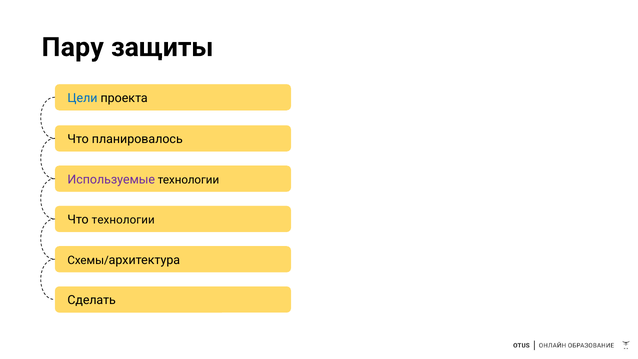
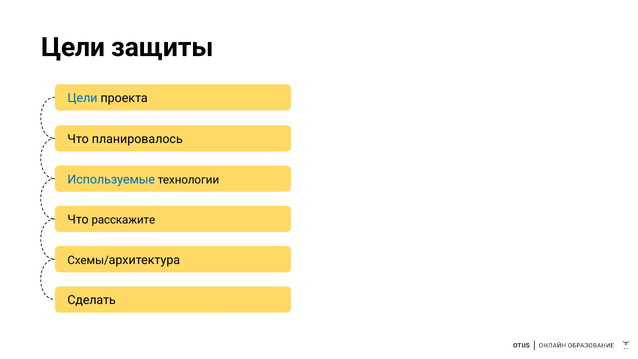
Пару at (73, 47): Пару -> Цели
Используемые colour: purple -> blue
Что технологии: технологии -> расскажите
